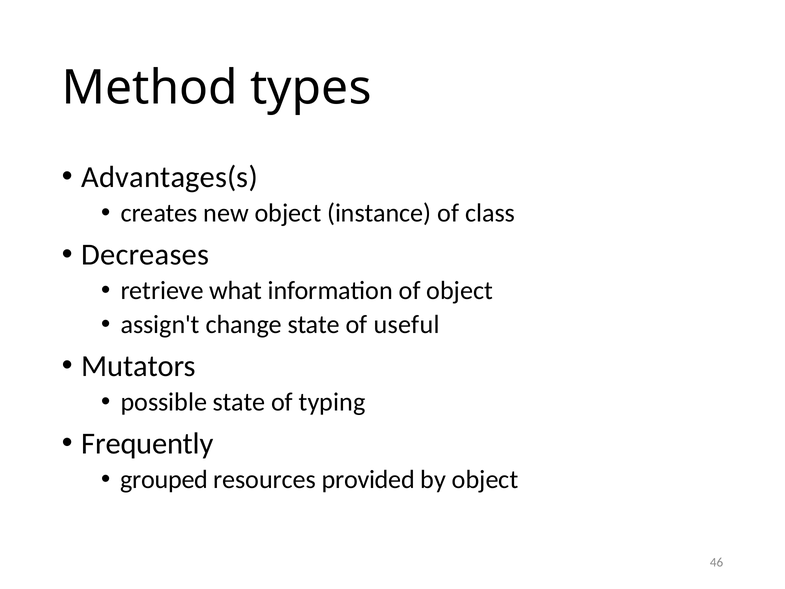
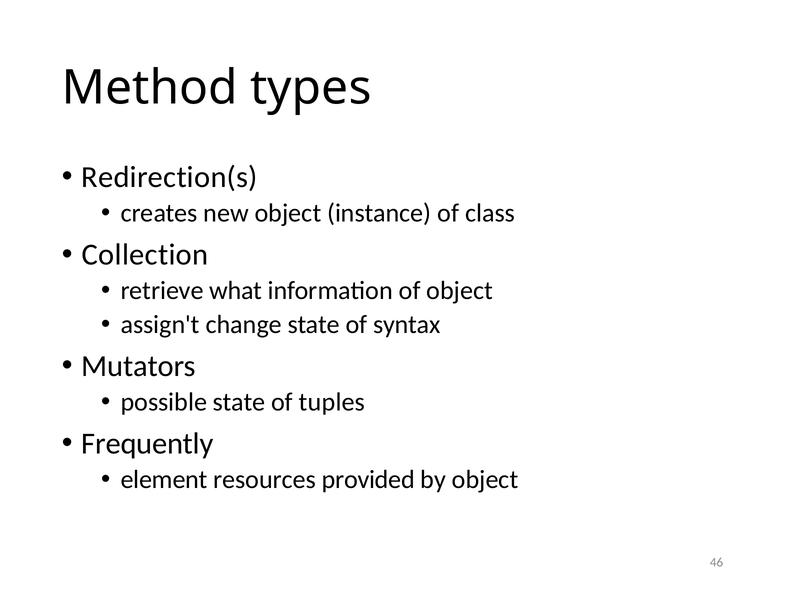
Advantages(s: Advantages(s -> Redirection(s
Decreases: Decreases -> Collection
useful: useful -> syntax
typing: typing -> tuples
grouped: grouped -> element
